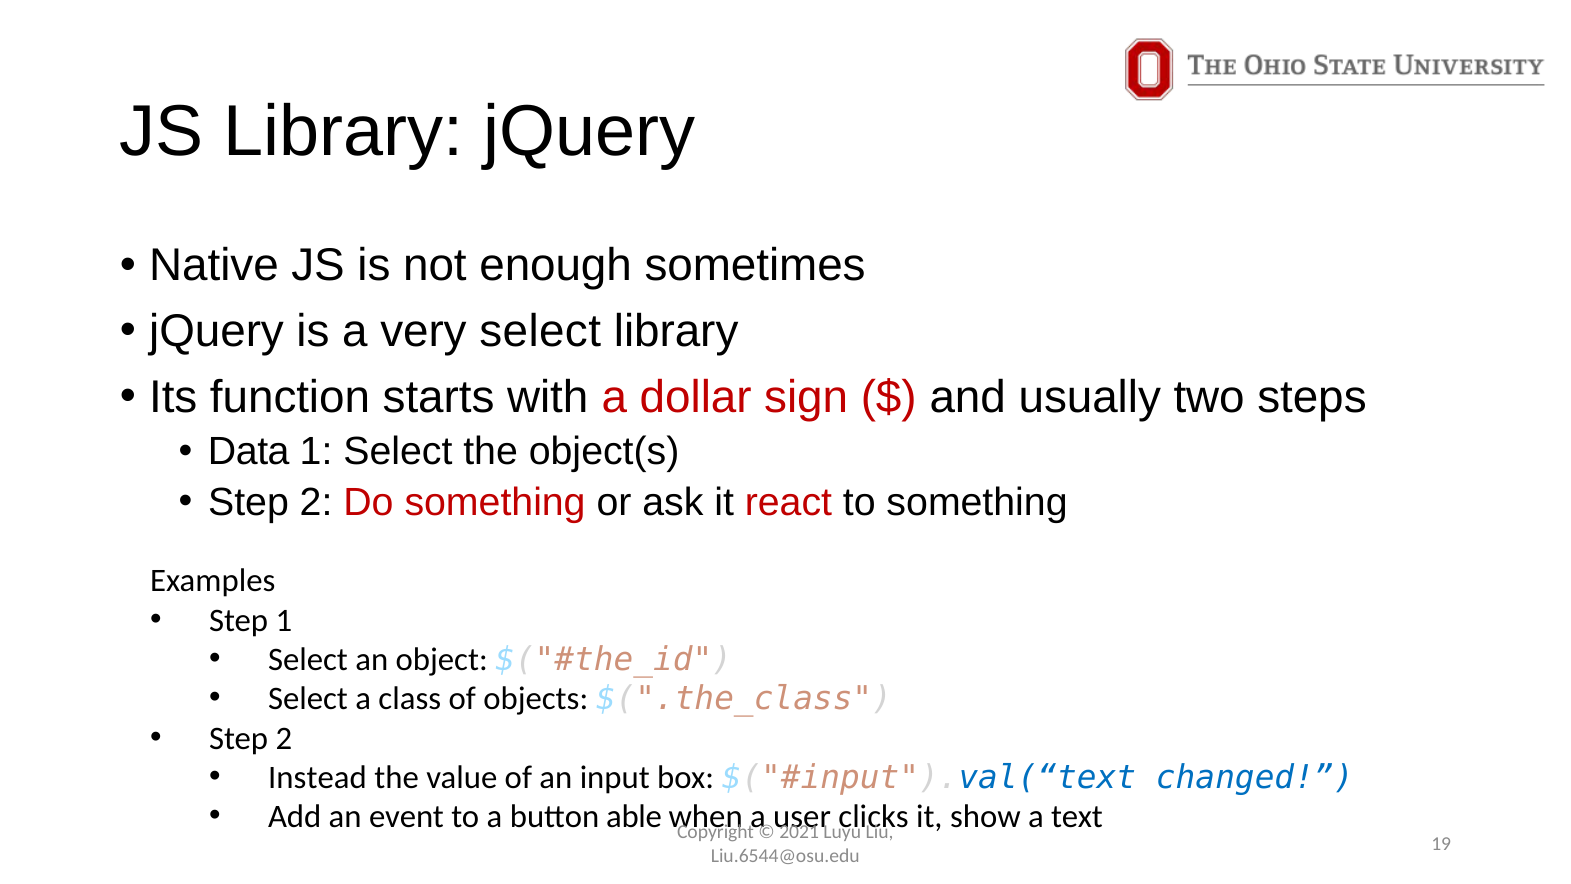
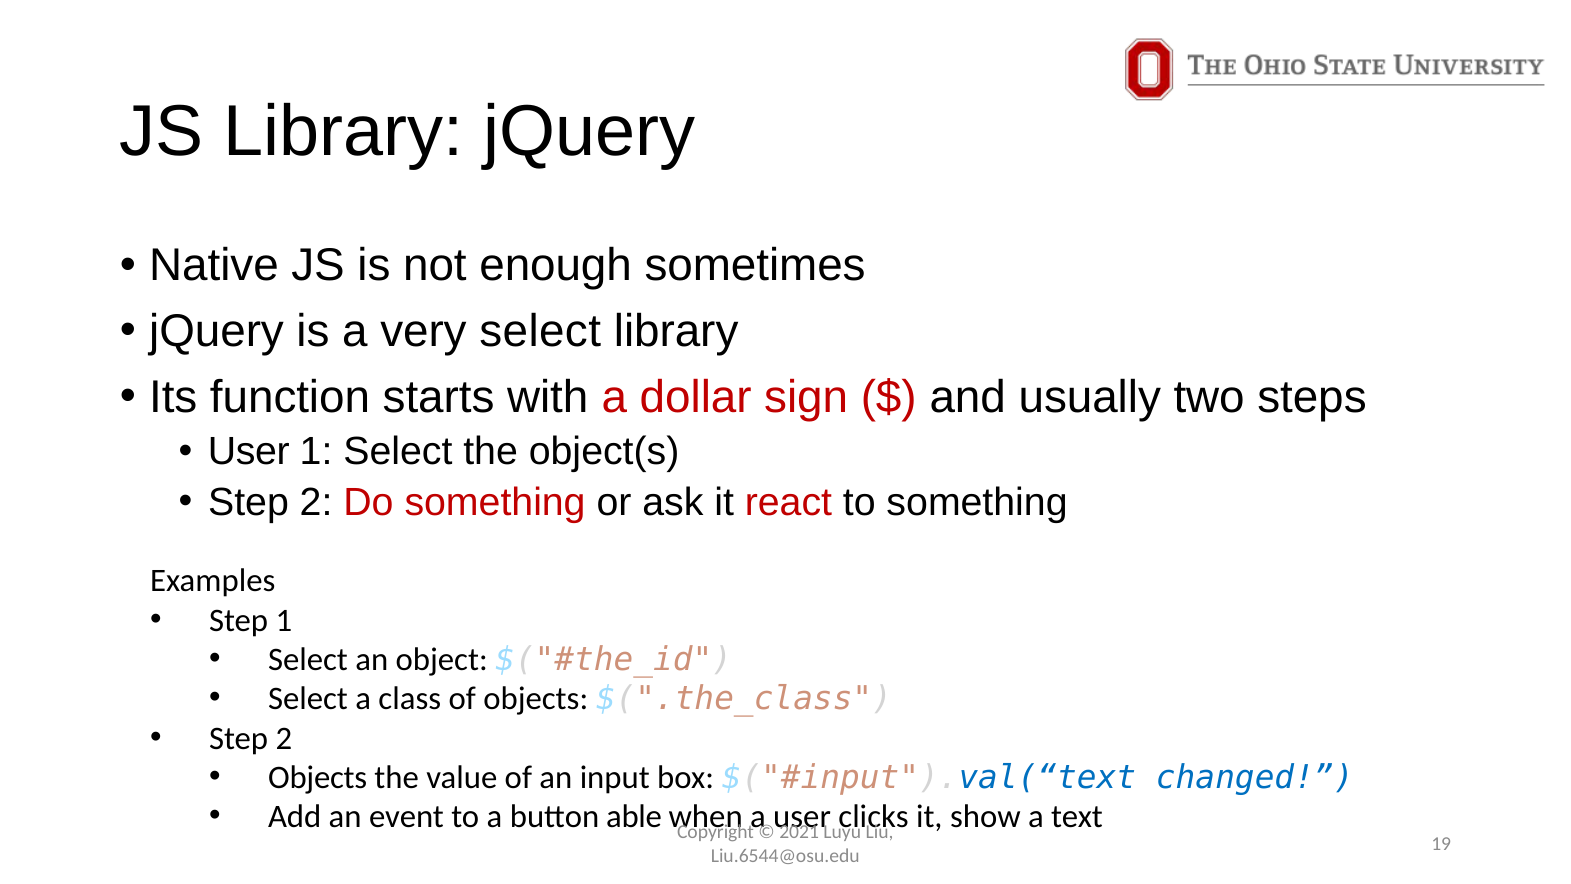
Data at (249, 452): Data -> User
Instead at (317, 777): Instead -> Objects
